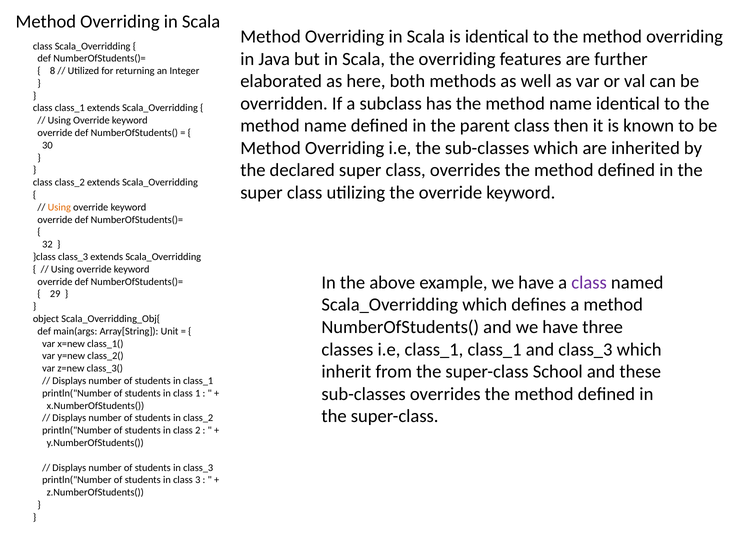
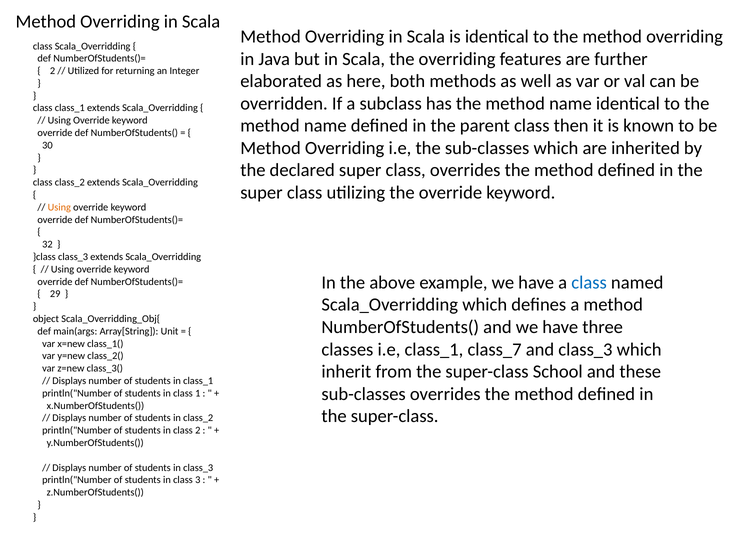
8 at (53, 71): 8 -> 2
class at (589, 283) colour: purple -> blue
class_1 class_1: class_1 -> class_7
